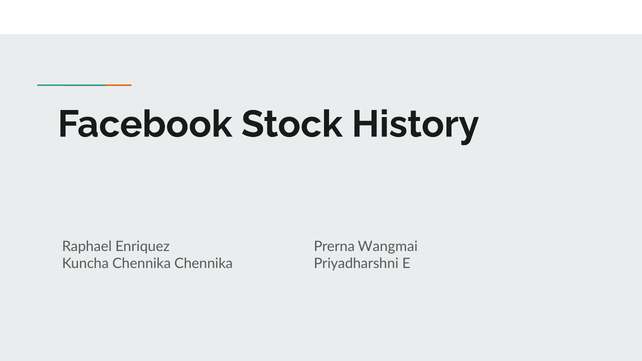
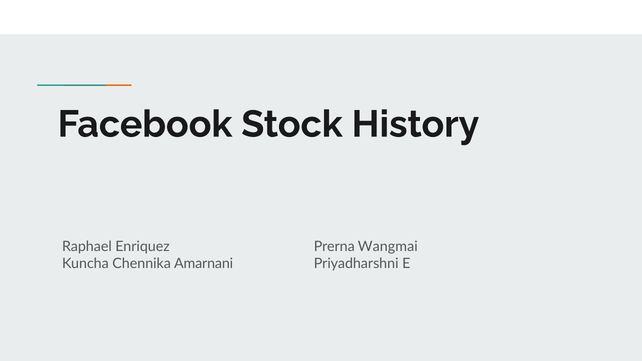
Chennika Chennika: Chennika -> Amarnani
